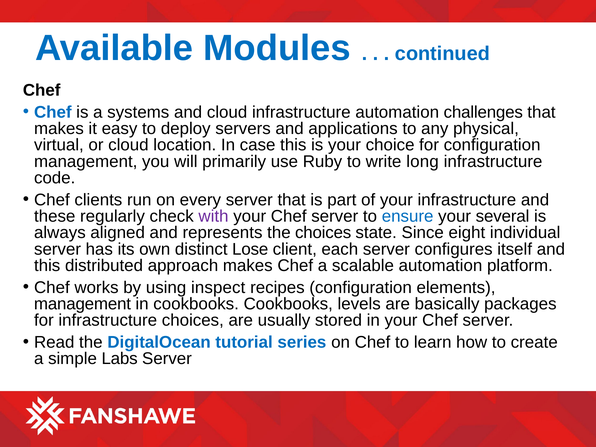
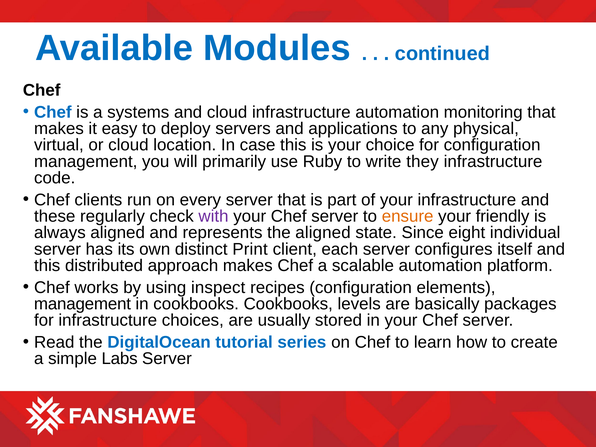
challenges: challenges -> monitoring
long: long -> they
ensure colour: blue -> orange
several: several -> friendly
the choices: choices -> aligned
Lose: Lose -> Print
